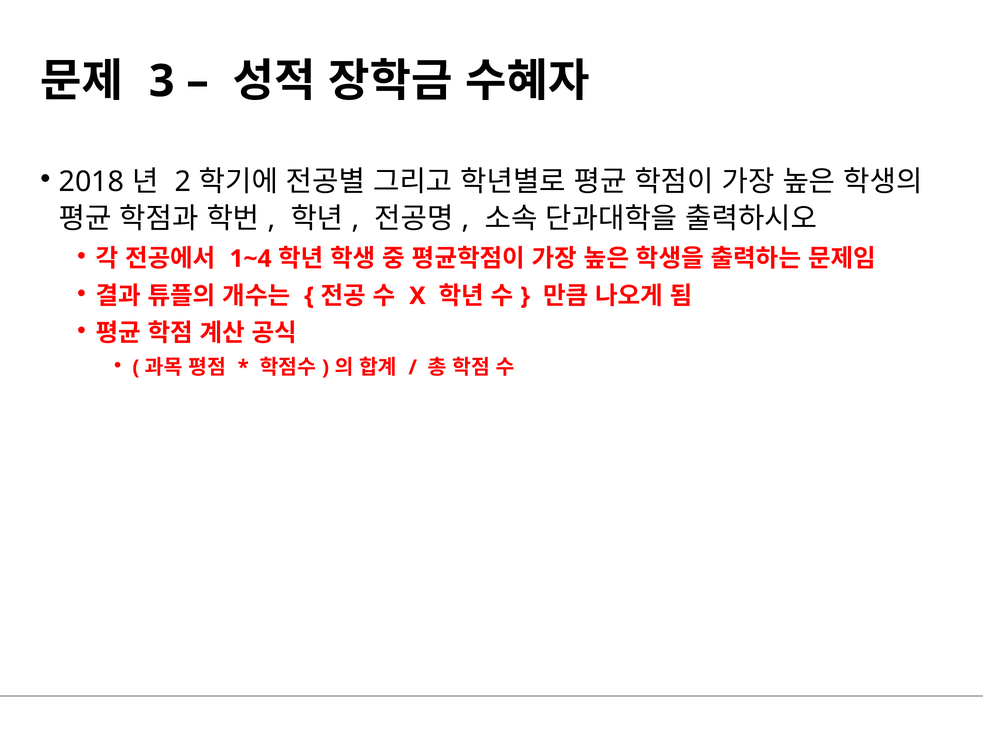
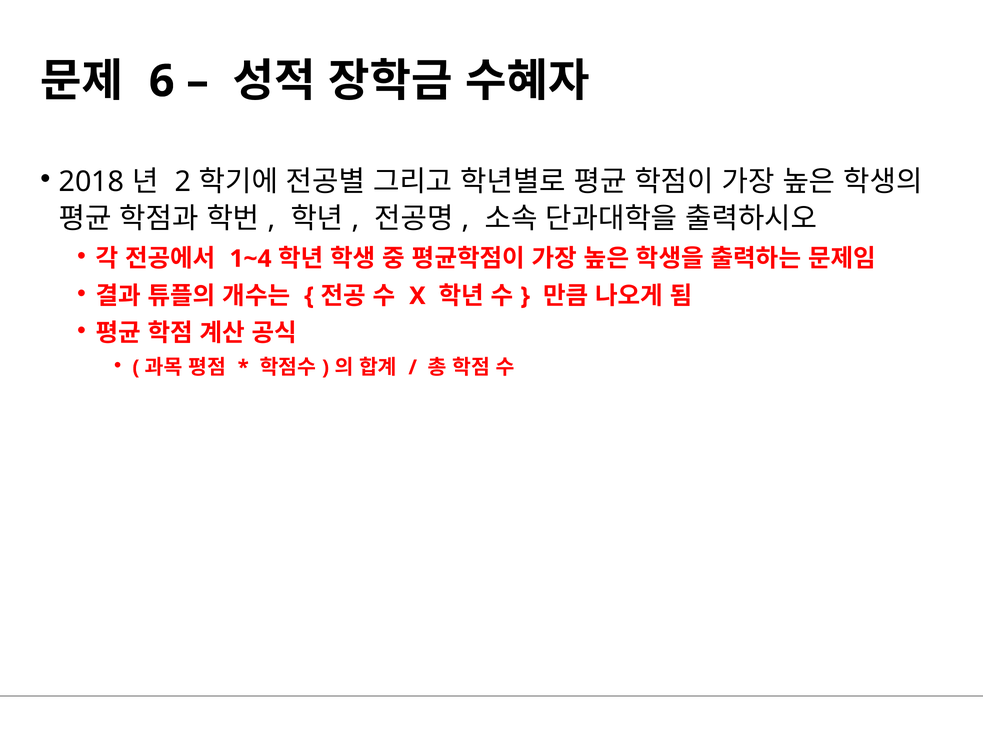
3: 3 -> 6
